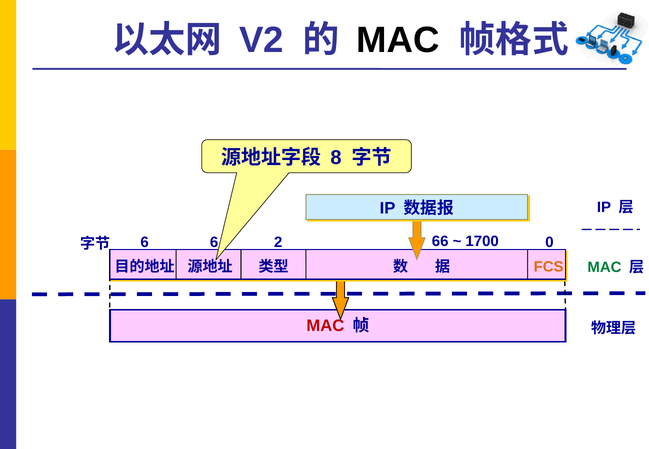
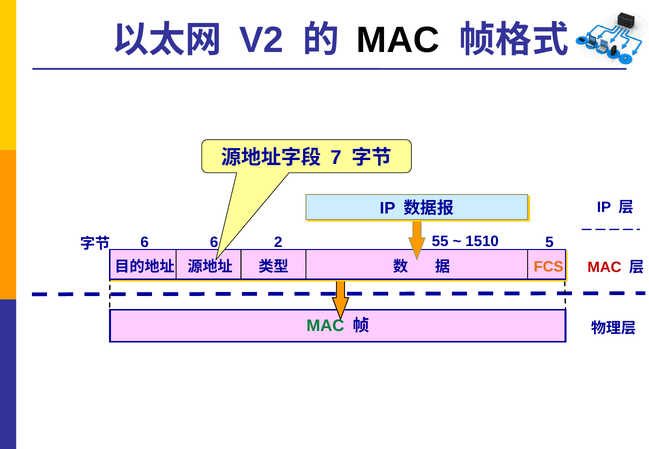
8: 8 -> 7
0: 0 -> 5
66: 66 -> 55
1700: 1700 -> 1510
MAC at (605, 268) colour: green -> red
MAC at (325, 326) colour: red -> green
